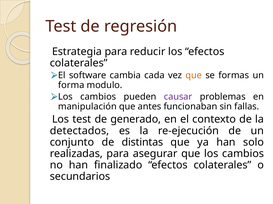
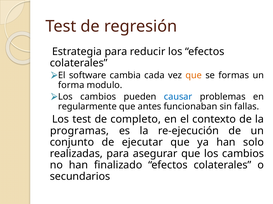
causar colour: purple -> blue
manipulación: manipulación -> regularmente
generado: generado -> completo
detectados: detectados -> programas
distintas: distintas -> ejecutar
